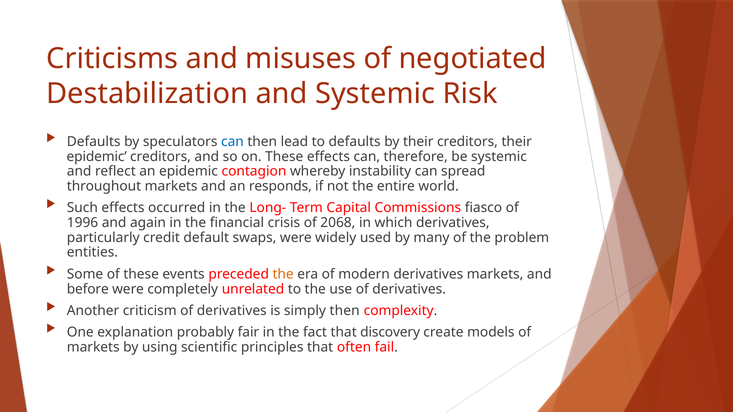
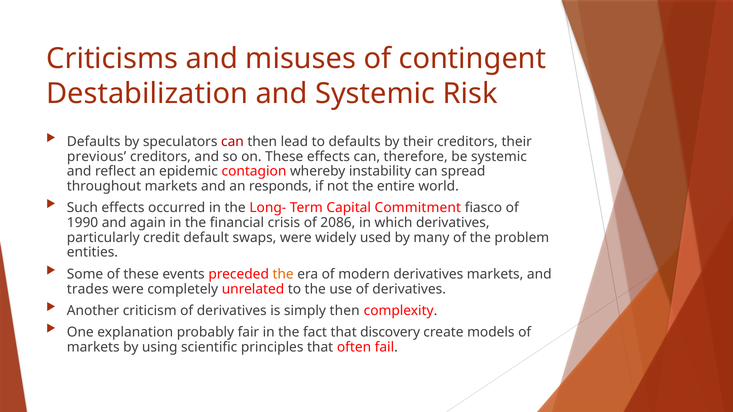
negotiated: negotiated -> contingent
can at (232, 142) colour: blue -> red
epidemic at (97, 157): epidemic -> previous
Commissions: Commissions -> Commitment
1996: 1996 -> 1990
2068: 2068 -> 2086
before: before -> trades
